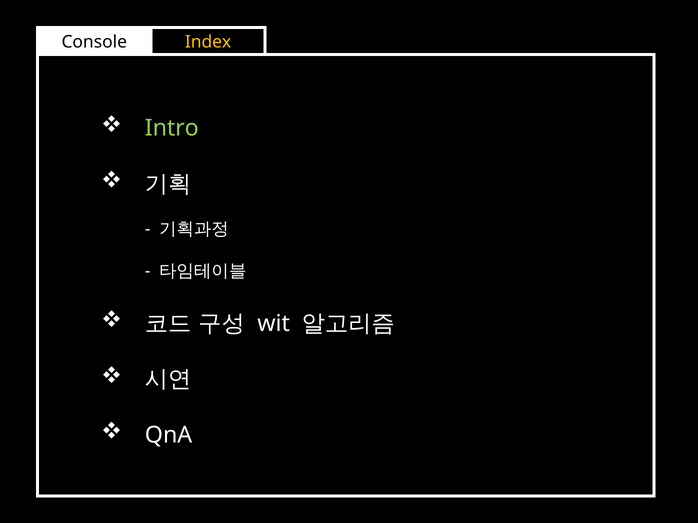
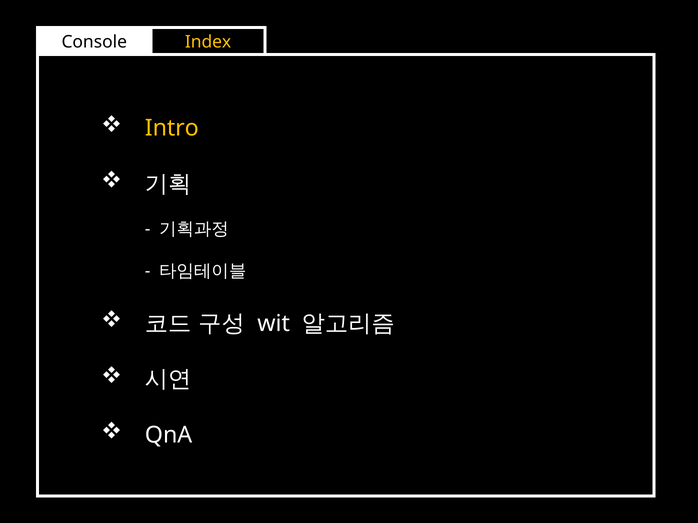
Intro colour: light green -> yellow
